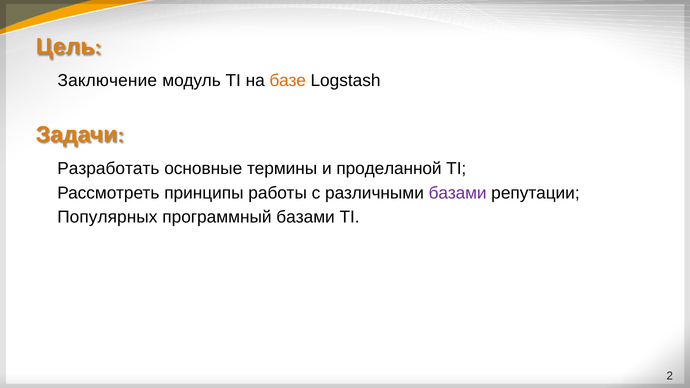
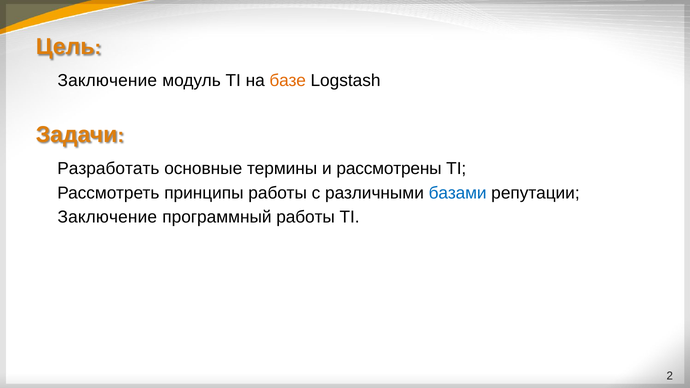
проделанной: проделанной -> рассмотрены
базами at (458, 193) colour: purple -> blue
Популярных at (107, 217): Популярных -> Заключение
программный базами: базами -> работы
